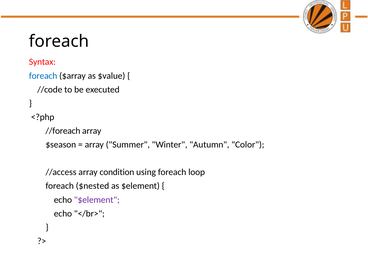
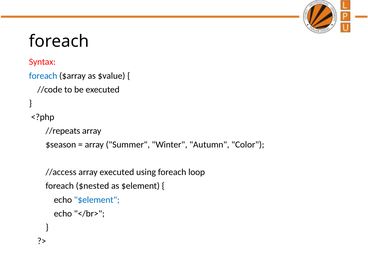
//foreach: //foreach -> //repeats
array condition: condition -> executed
$element at (97, 200) colour: purple -> blue
